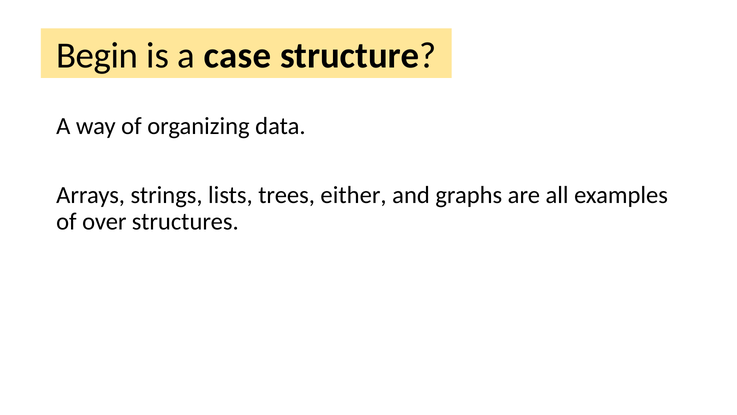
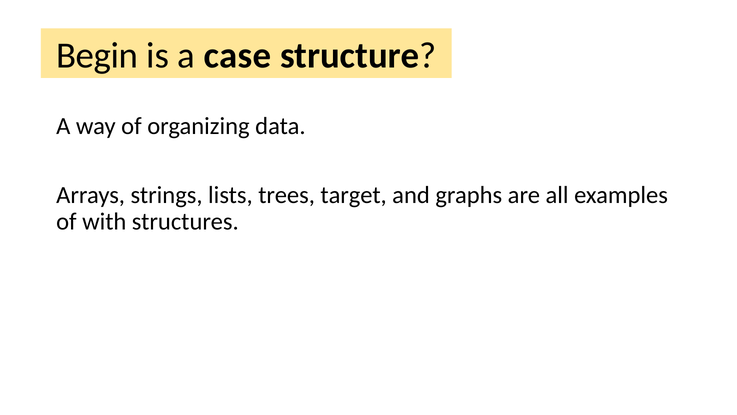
either: either -> target
over: over -> with
